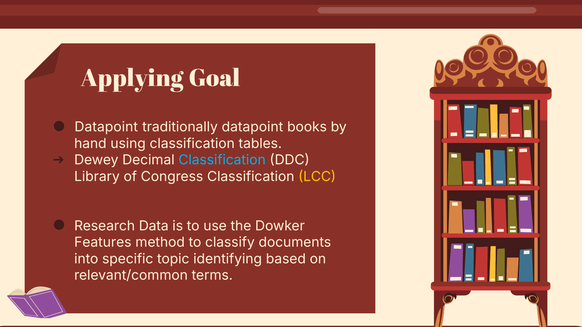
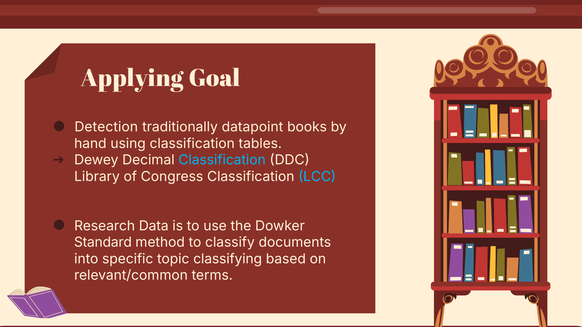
Datapoint at (106, 127): Datapoint -> Detection
LCC colour: yellow -> light blue
Features: Features -> Standard
identifying: identifying -> classifying
